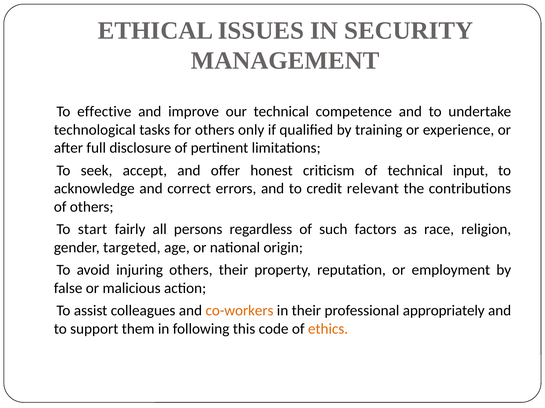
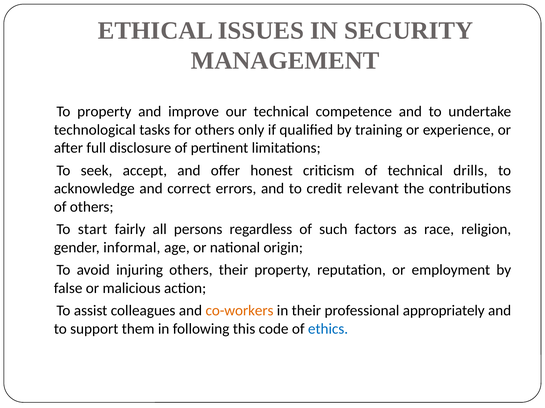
effective at (104, 112): effective -> property
input: input -> drills
targeted: targeted -> informal
ethics colour: orange -> blue
